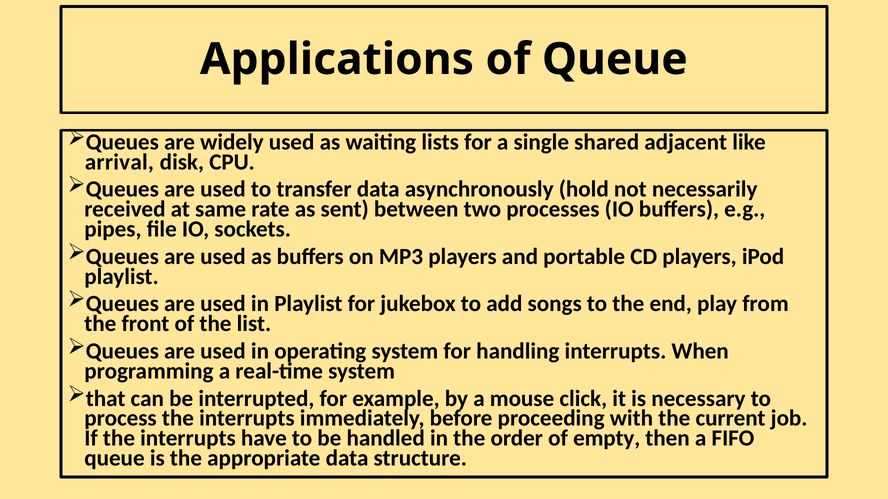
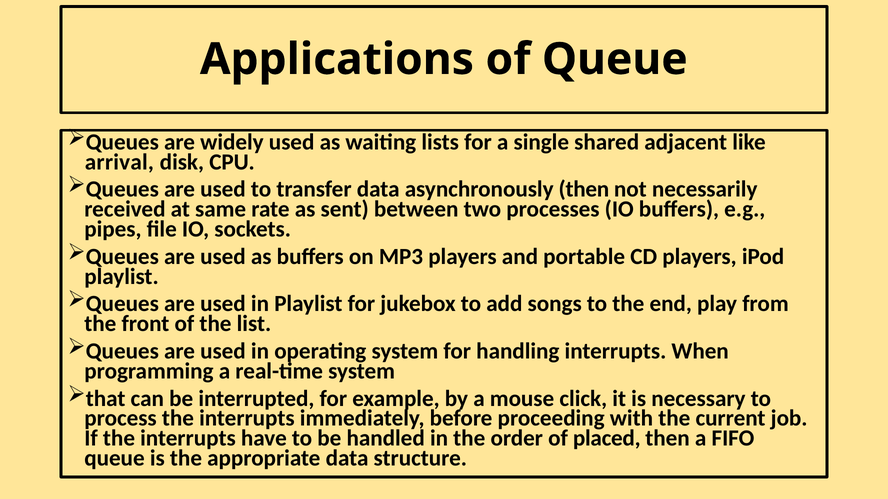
asynchronously hold: hold -> then
empty: empty -> placed
